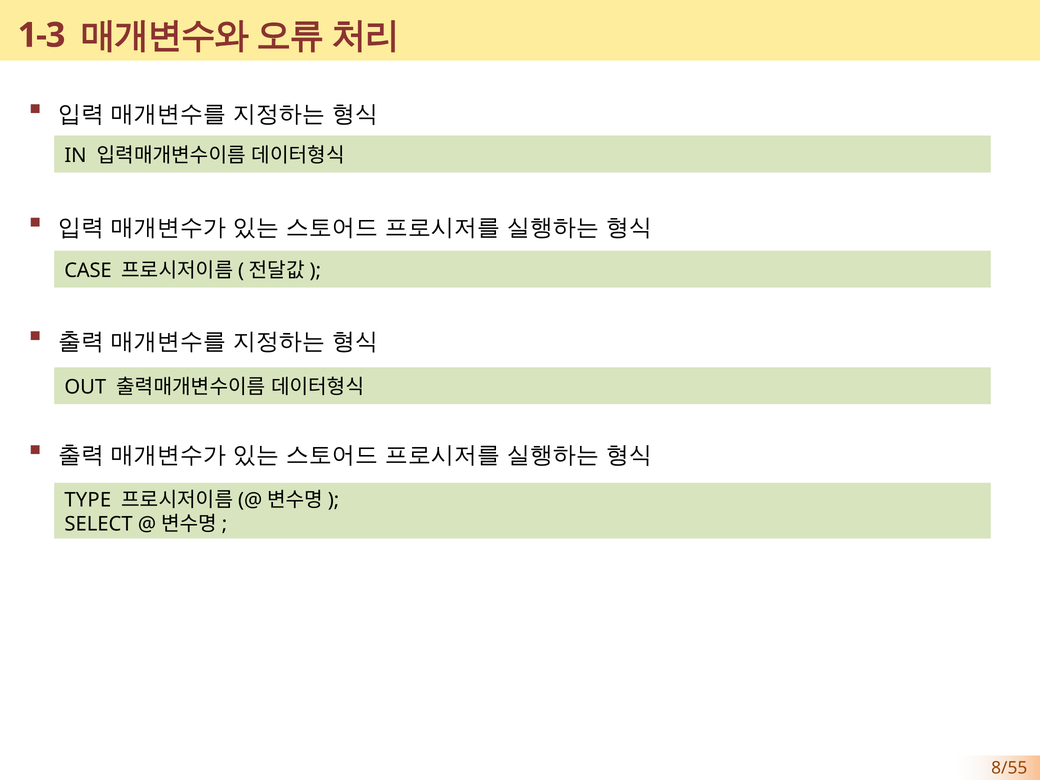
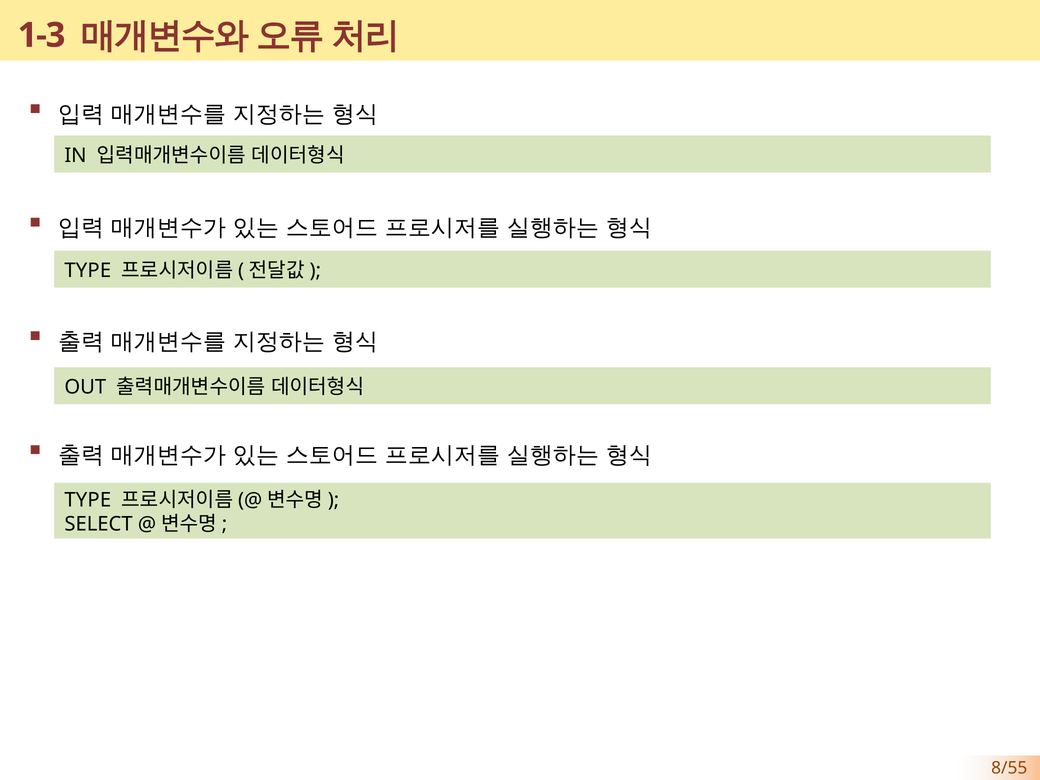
CASE at (88, 271): CASE -> TYPE
